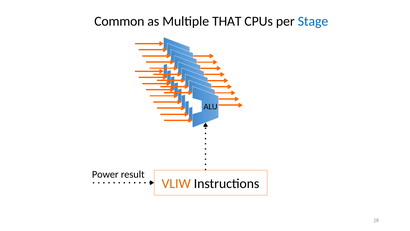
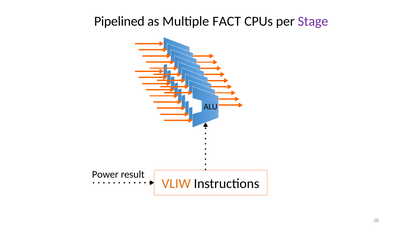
Common: Common -> Pipelined
THAT: THAT -> FACT
Stage colour: blue -> purple
